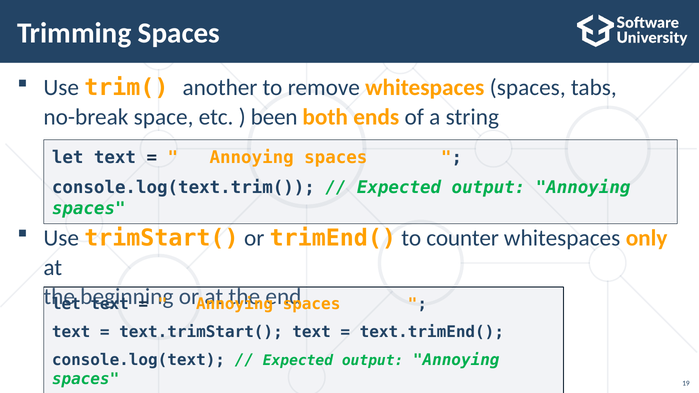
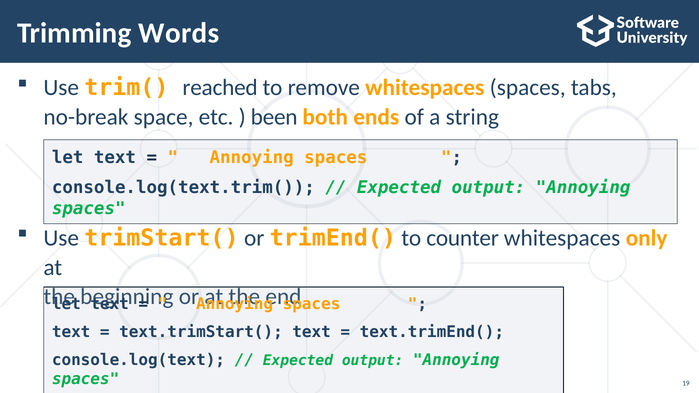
Trimming Spaces: Spaces -> Words
another: another -> reached
